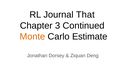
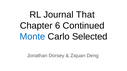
3: 3 -> 6
Monte colour: orange -> blue
Estimate: Estimate -> Selected
